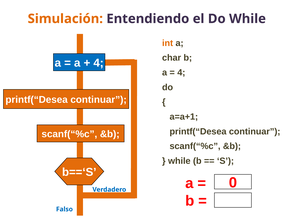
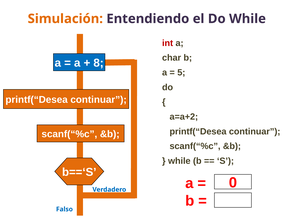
int colour: orange -> red
4 at (99, 63): 4 -> 8
4 at (181, 73): 4 -> 5
a=a+1: a=a+1 -> a=a+2
